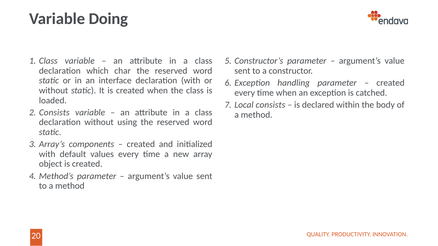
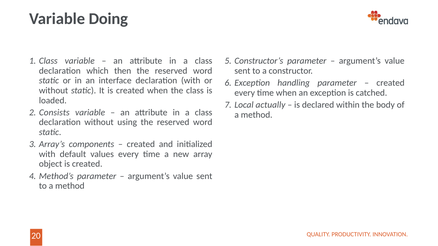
char: char -> then
Local consists: consists -> actually
